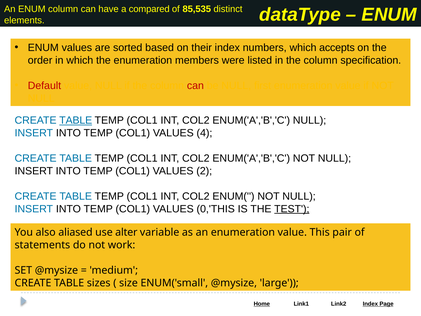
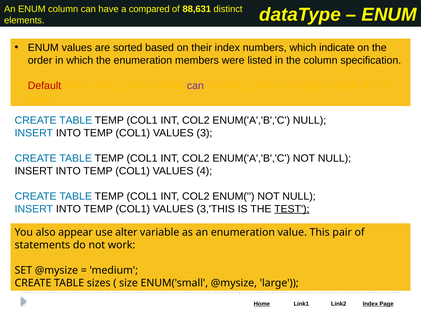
85,535: 85,535 -> 88,631
accepts: accepts -> indicate
can at (195, 86) colour: red -> purple
TABLE at (76, 120) underline: present -> none
4: 4 -> 3
2: 2 -> 4
0,'THIS: 0,'THIS -> 3,'THIS
aliased: aliased -> appear
